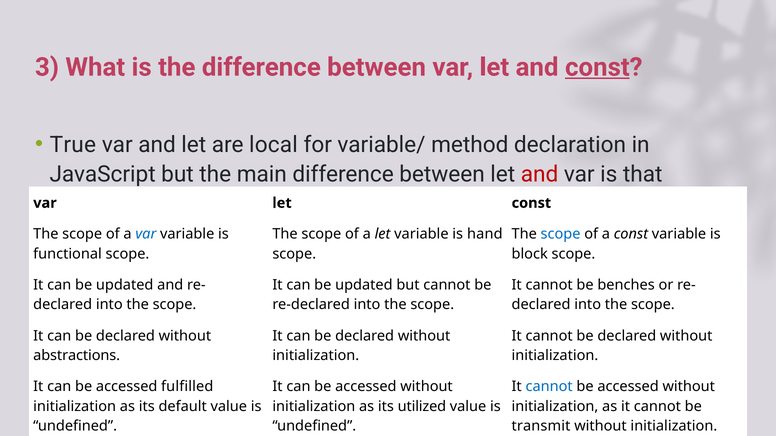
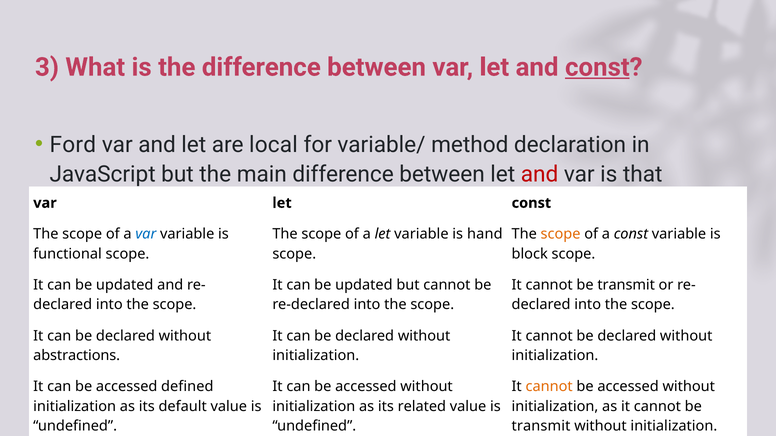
True: True -> Ford
scope at (561, 234) colour: blue -> orange
benches at (626, 285): benches -> transmit
fulfilled: fulfilled -> defined
cannot at (549, 387) colour: blue -> orange
utilized: utilized -> related
